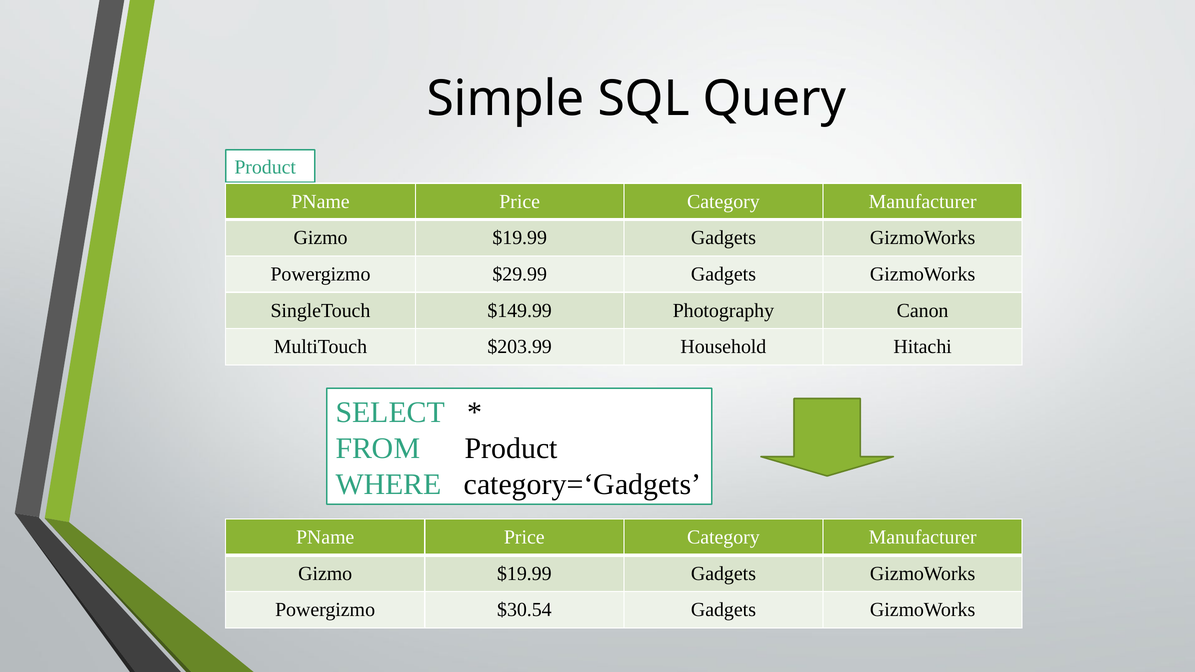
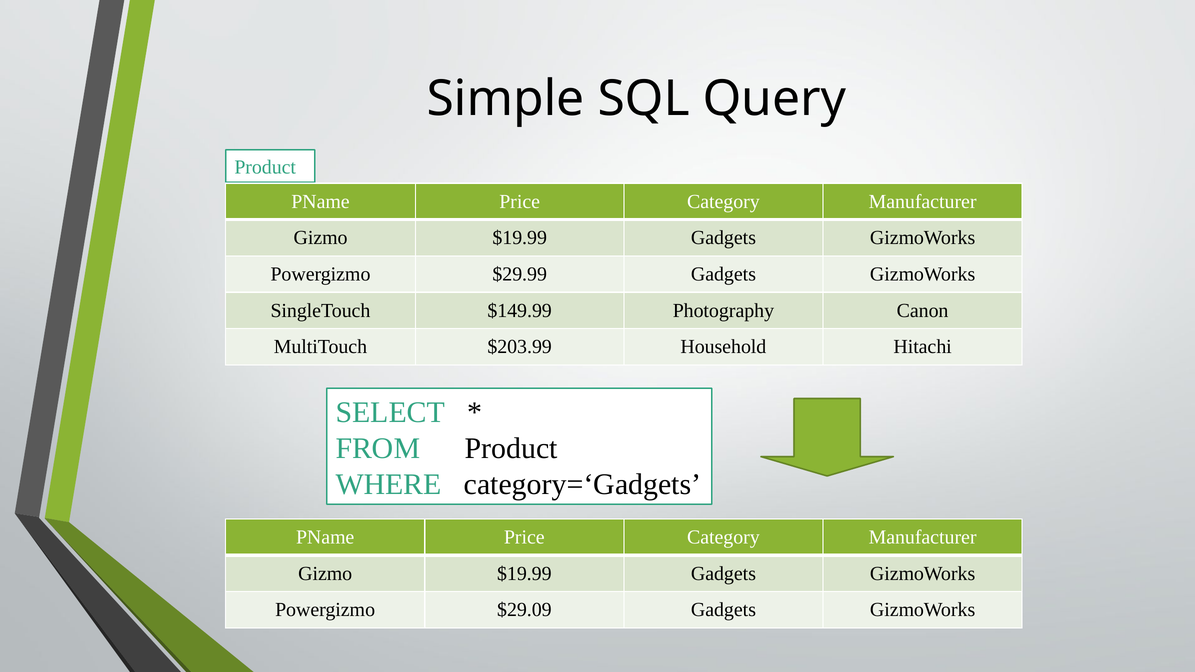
$30.54: $30.54 -> $29.09
